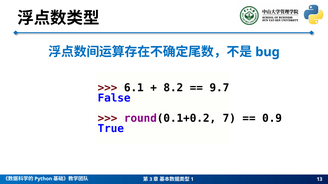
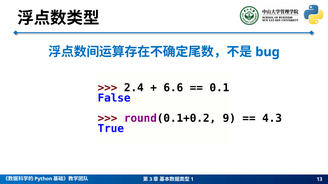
6.1: 6.1 -> 2.4
8.2: 8.2 -> 6.6
9.7: 9.7 -> 0.1
7: 7 -> 9
0.9: 0.9 -> 4.3
